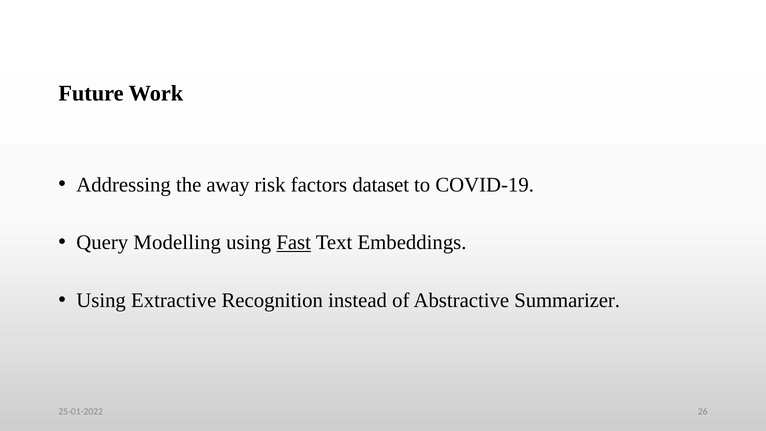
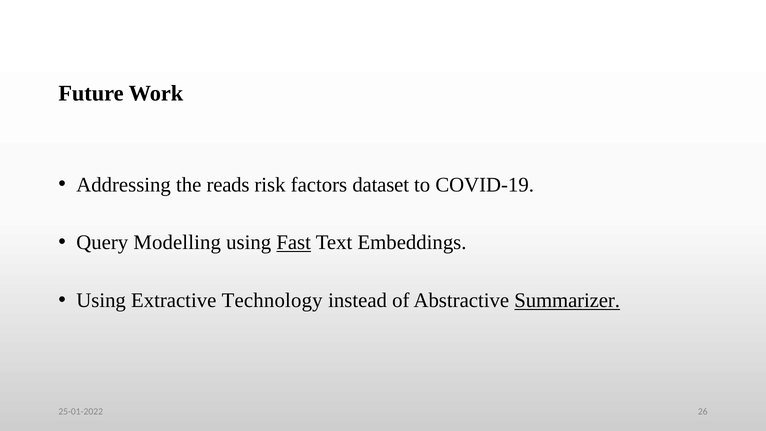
away: away -> reads
Recognition: Recognition -> Technology
Summarizer underline: none -> present
